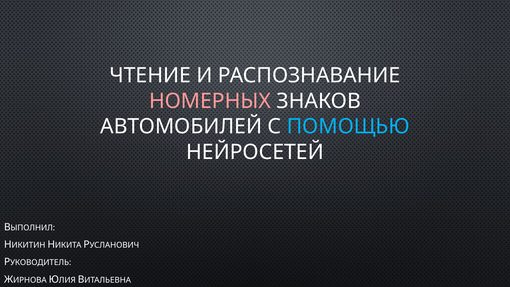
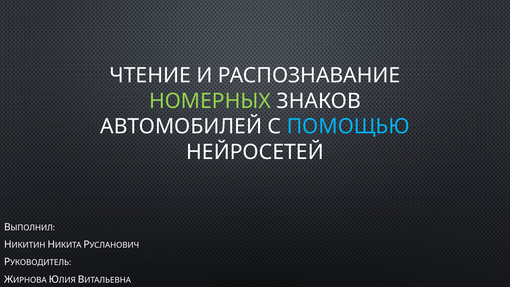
НОМЕРНЫХ colour: pink -> light green
